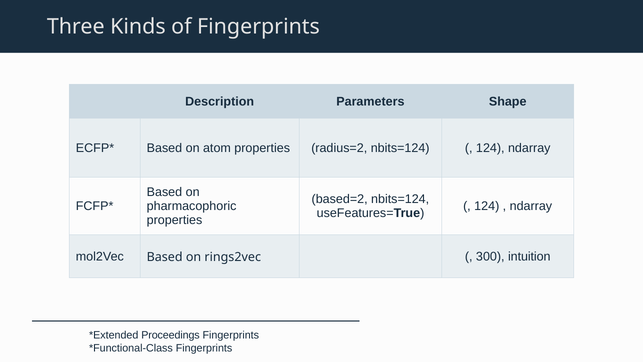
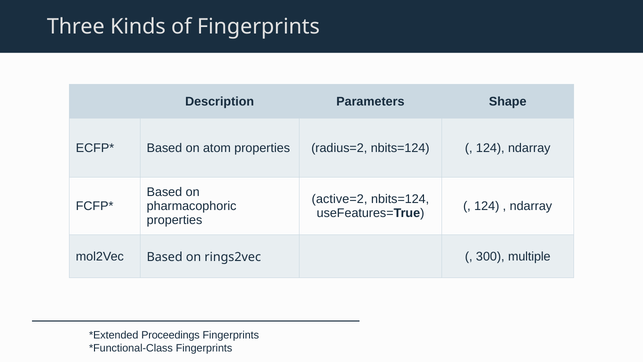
based=2: based=2 -> active=2
intuition: intuition -> multiple
